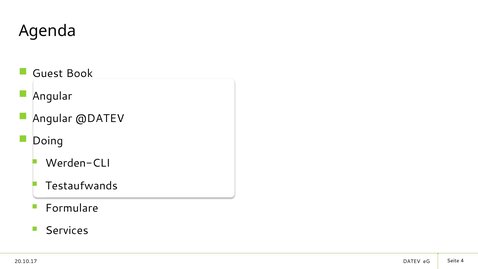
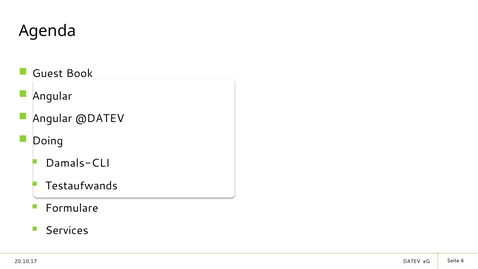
Werden-CLI: Werden-CLI -> Damals-CLI
